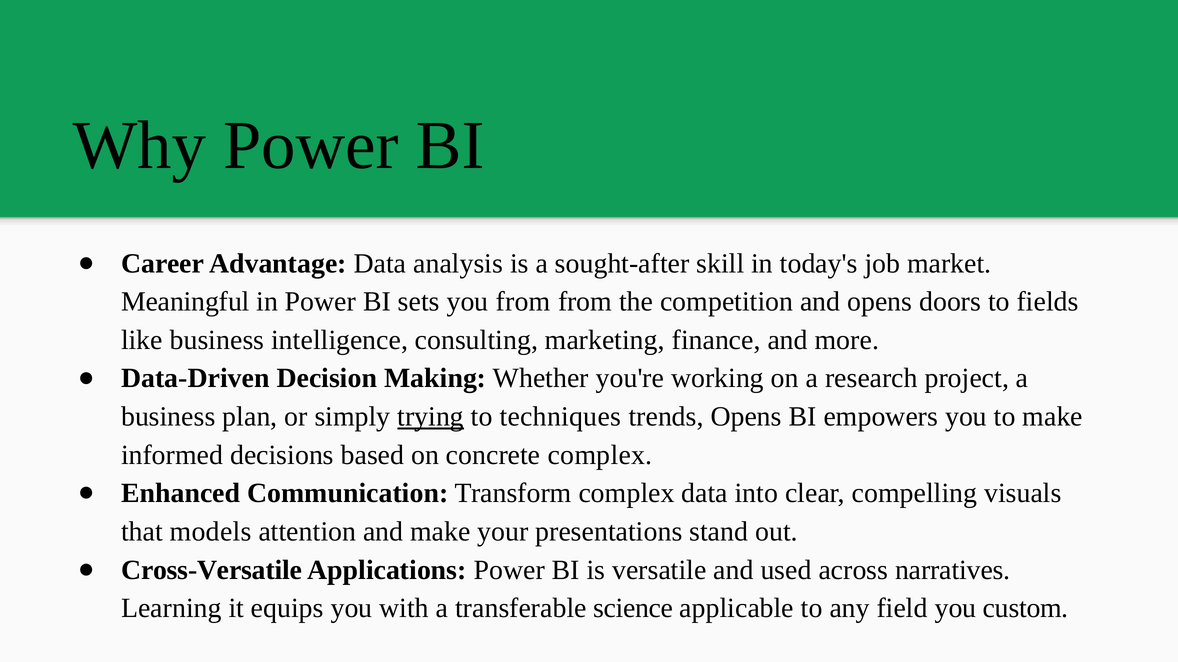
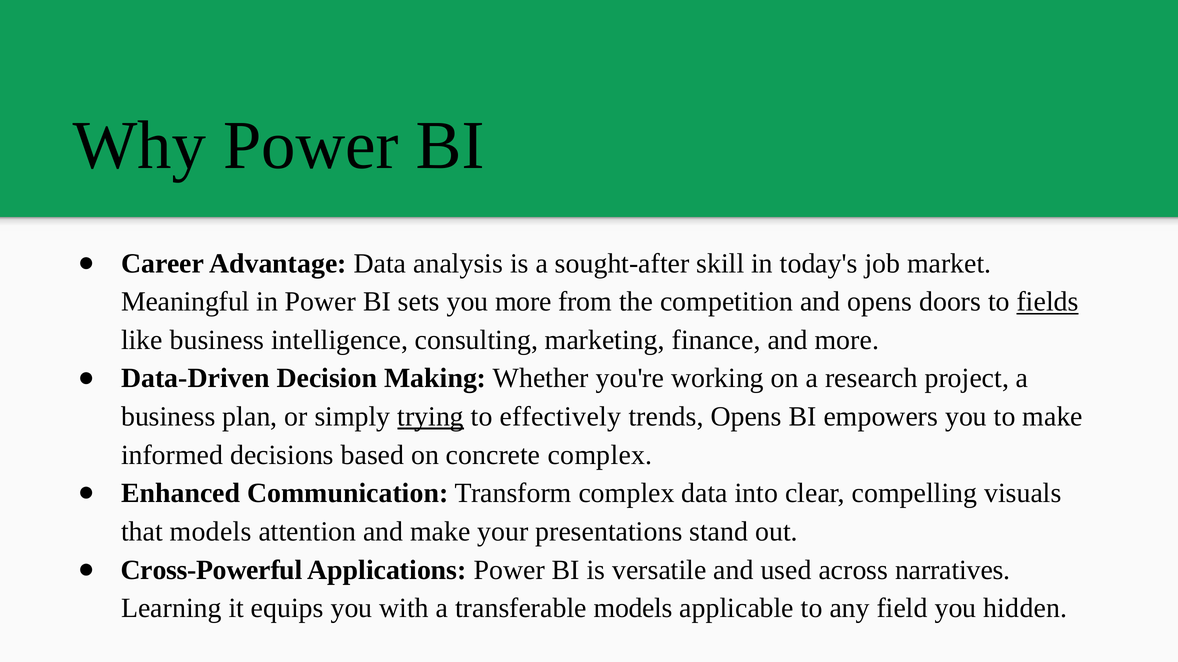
you from: from -> more
fields underline: none -> present
techniques: techniques -> effectively
Cross-Versatile: Cross-Versatile -> Cross-Powerful
transferable science: science -> models
custom: custom -> hidden
